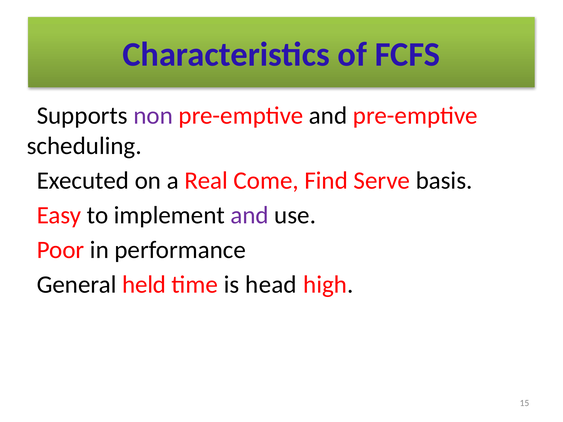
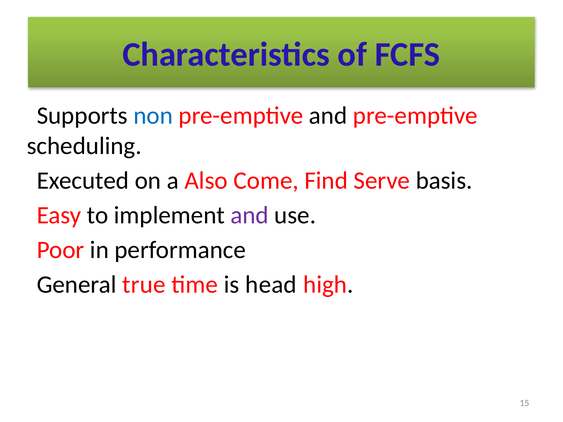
non colour: purple -> blue
Real: Real -> Also
held: held -> true
